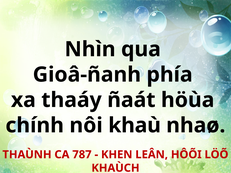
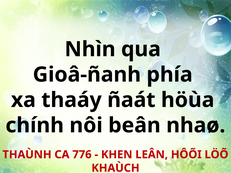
khaù: khaù -> beân
787: 787 -> 776
